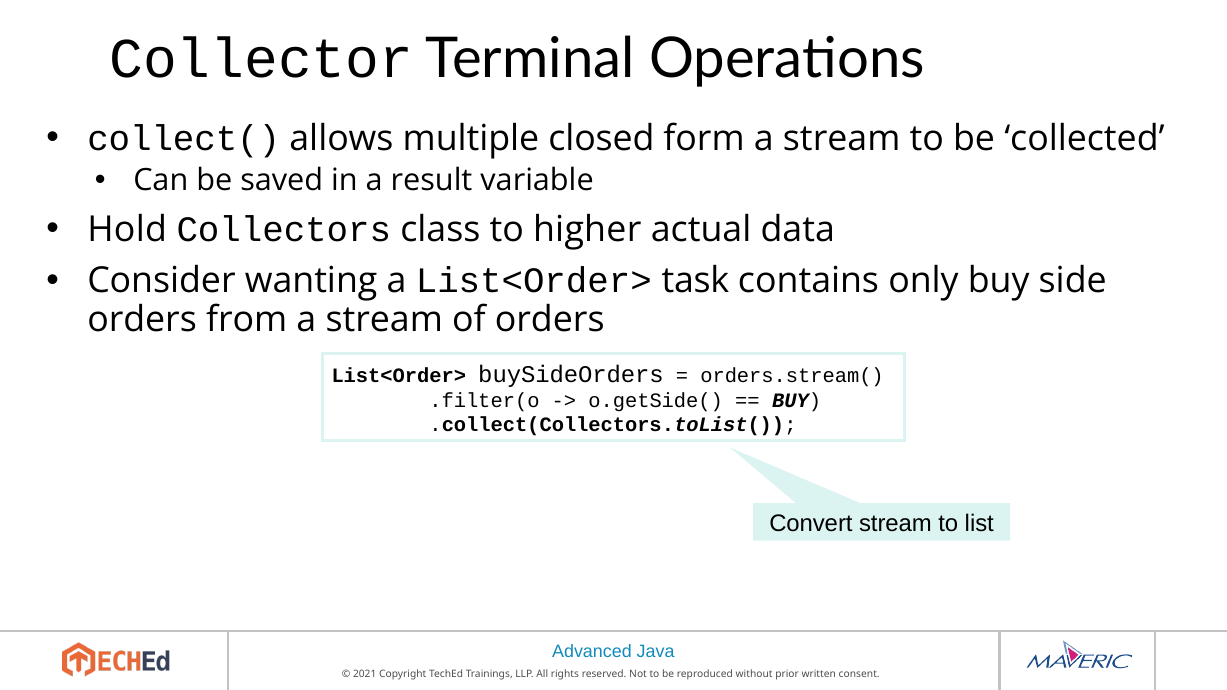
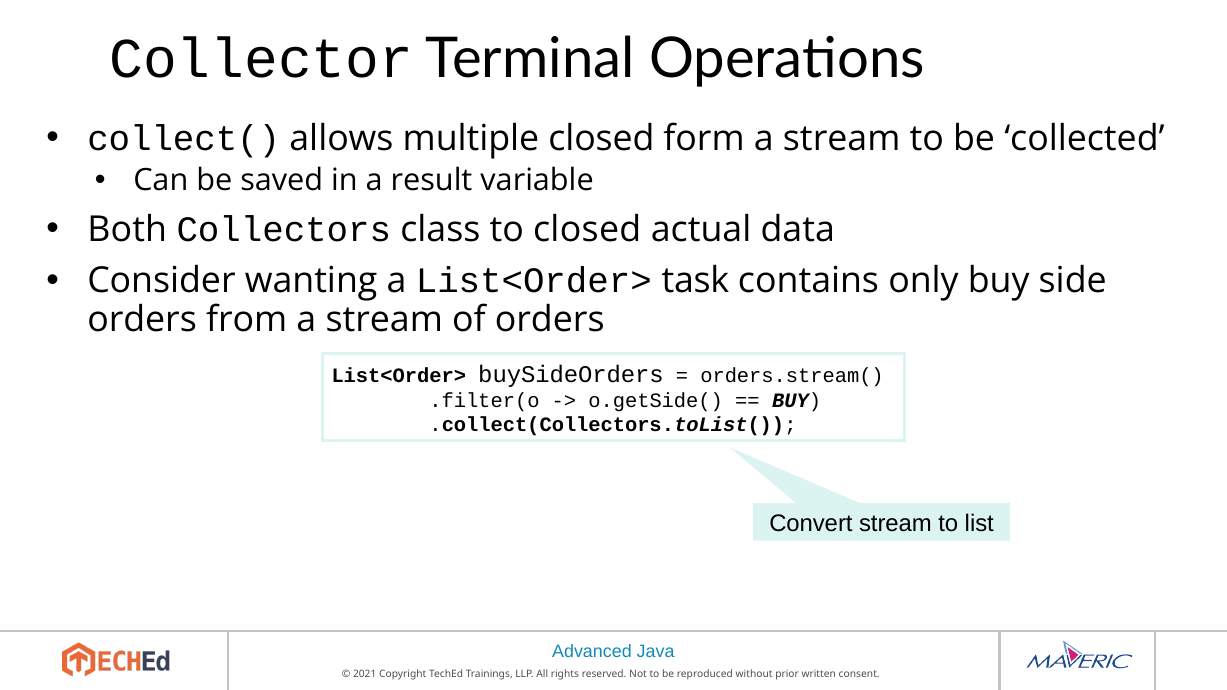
Hold: Hold -> Both
to higher: higher -> closed
